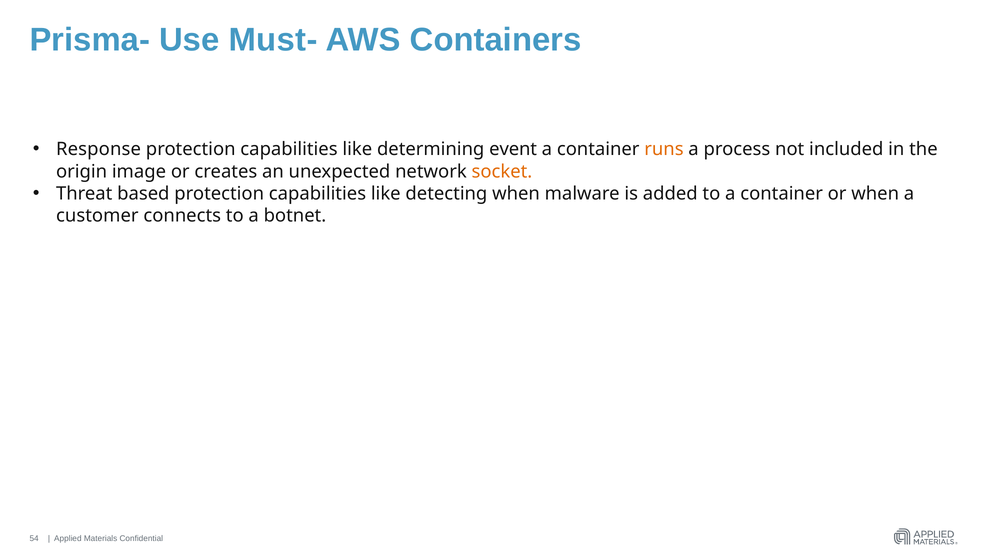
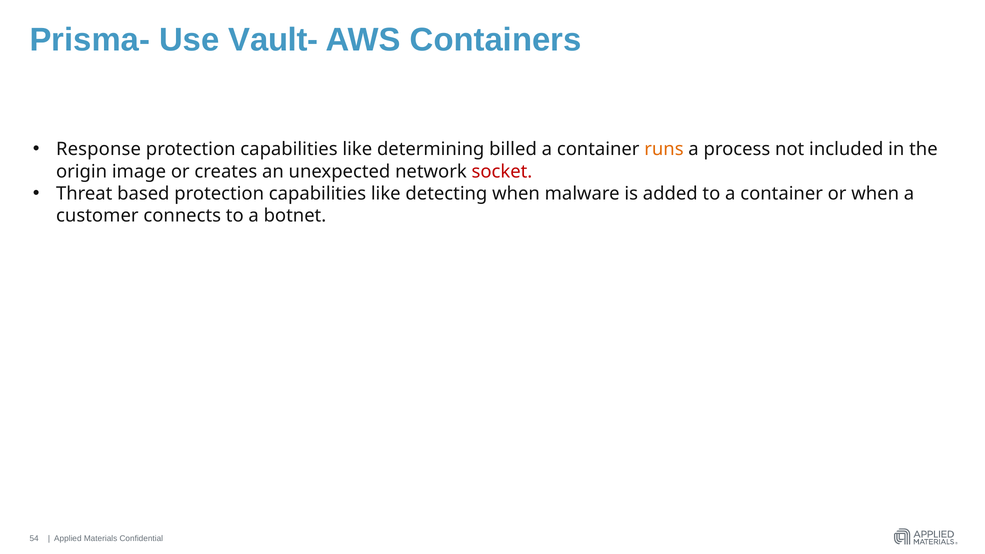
Must-: Must- -> Vault-
event: event -> billed
socket colour: orange -> red
